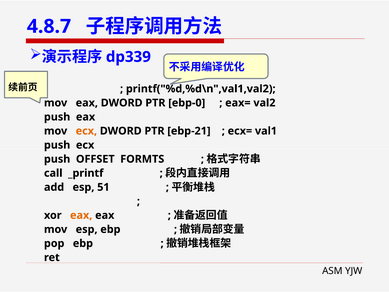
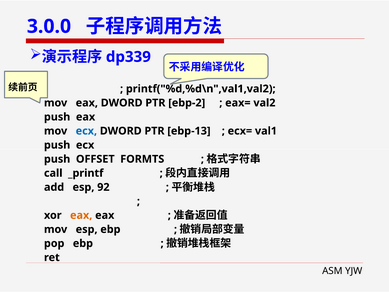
4.8.7: 4.8.7 -> 3.0.0
ebp-0: ebp-0 -> ebp-2
ecx at (86, 131) colour: orange -> blue
ebp-21: ebp-21 -> ebp-13
51: 51 -> 92
